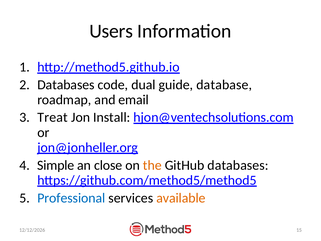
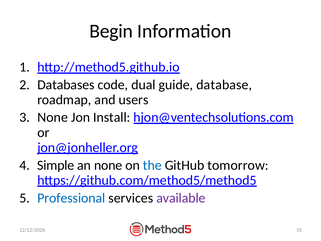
Users: Users -> Begin
email: email -> users
Treat at (53, 117): Treat -> None
an close: close -> none
the colour: orange -> blue
GitHub databases: databases -> tomorrow
available colour: orange -> purple
